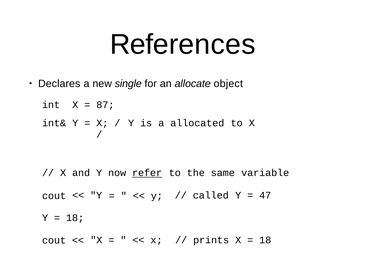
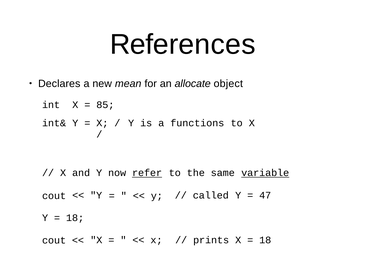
single: single -> mean
87: 87 -> 85
allocated: allocated -> functions
variable underline: none -> present
